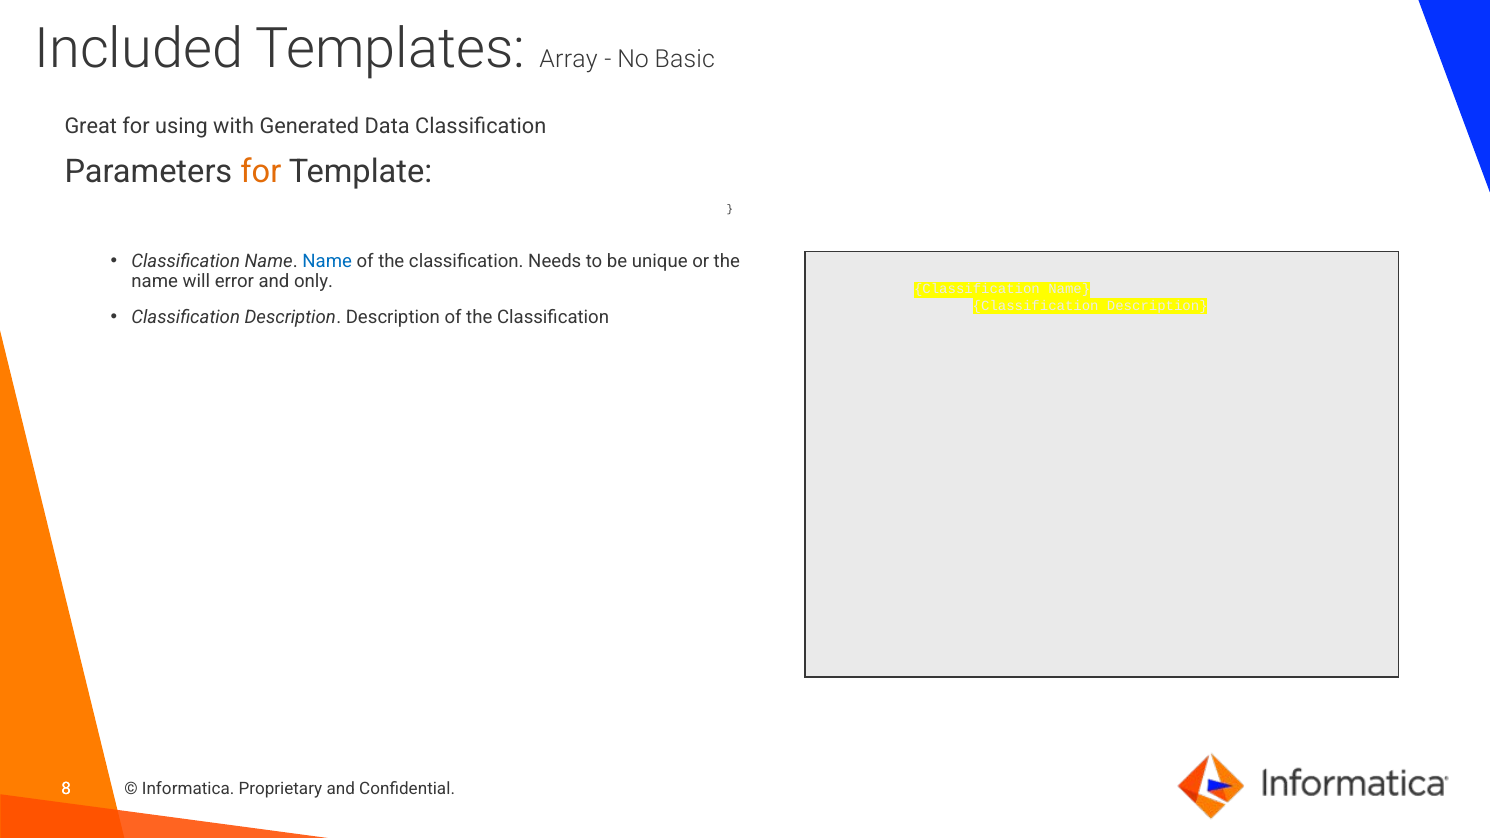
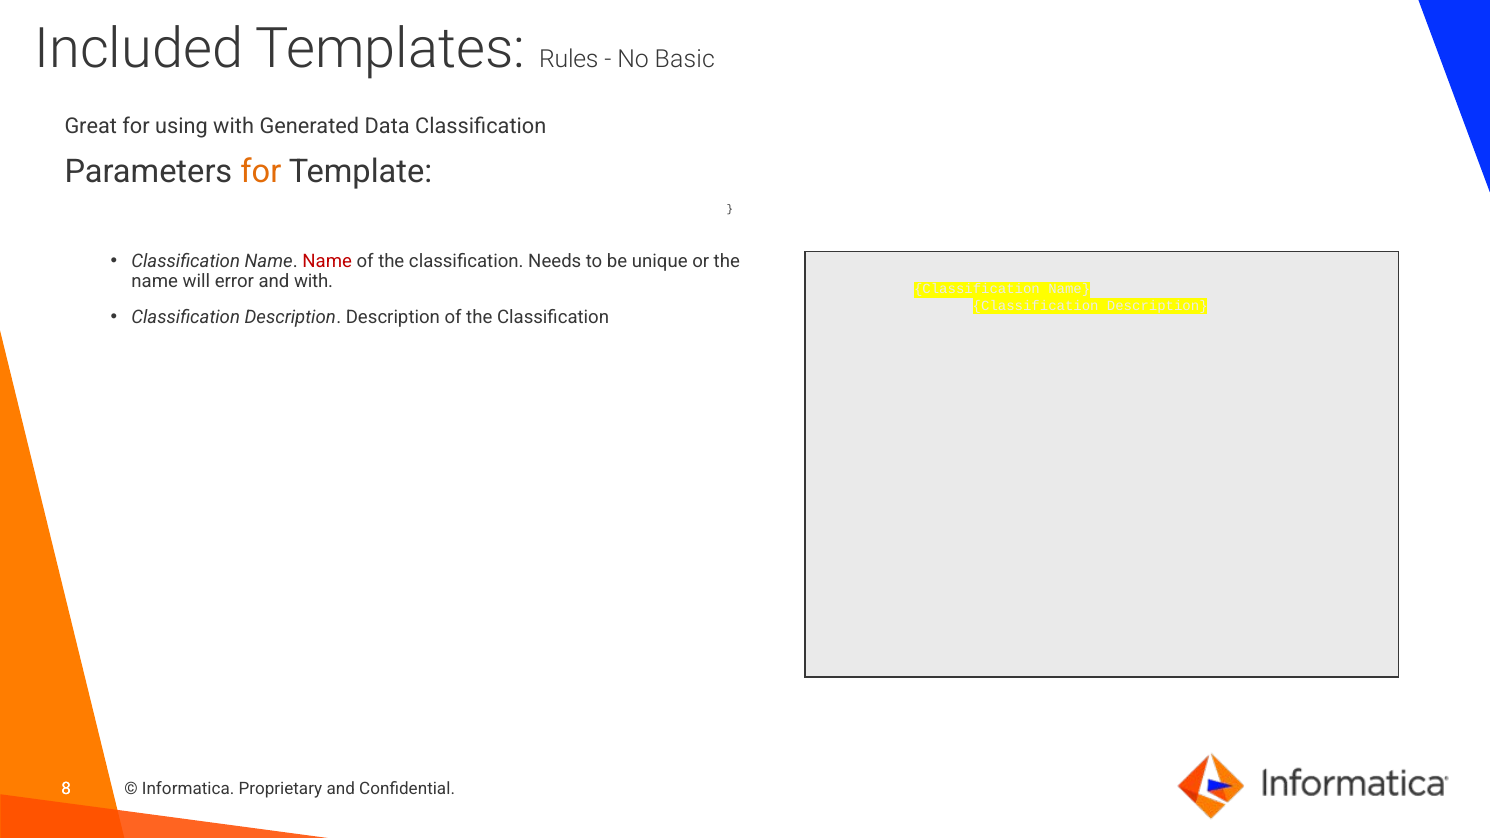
Array: Array -> Rules
Name at (327, 261) colour: blue -> red
and only: only -> with
